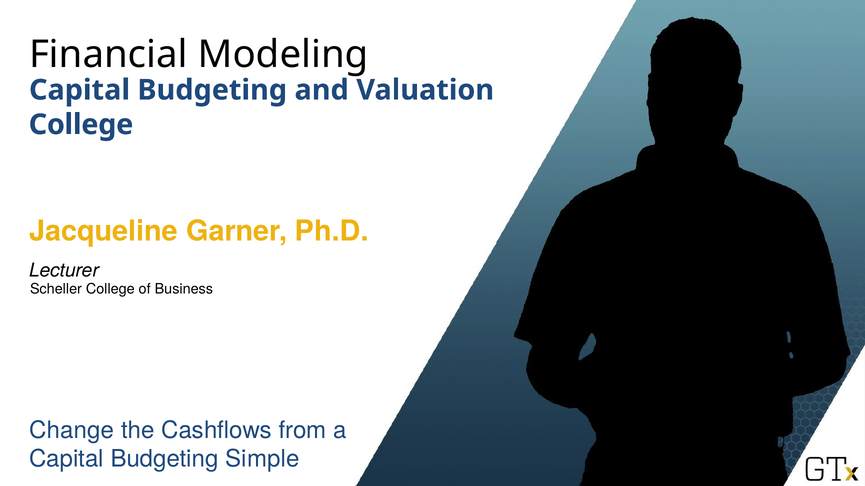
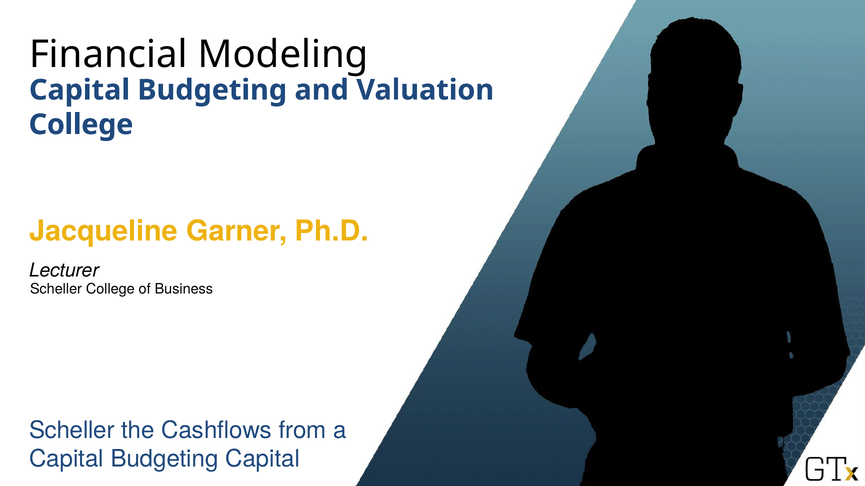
Change at (72, 431): Change -> Scheller
Budgeting Simple: Simple -> Capital
